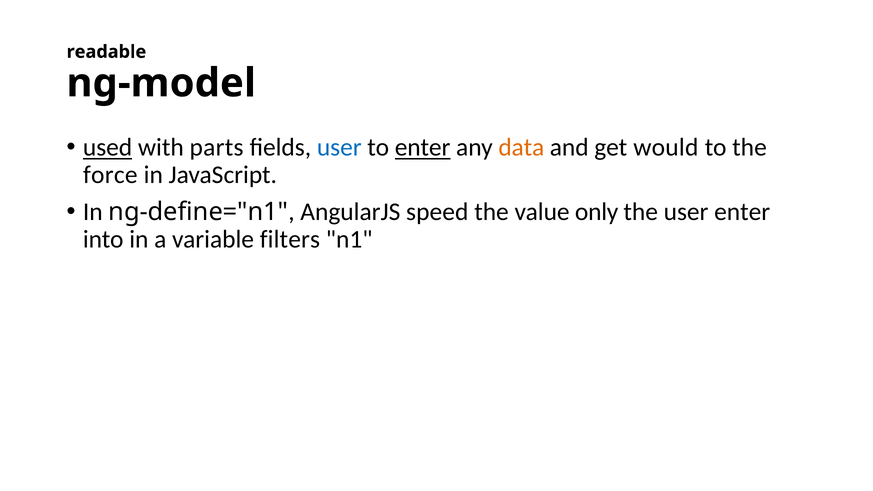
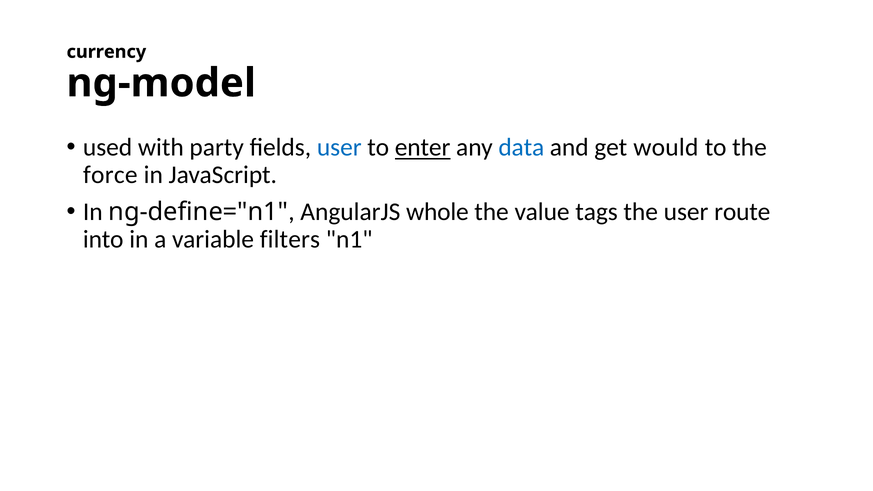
readable: readable -> currency
used underline: present -> none
parts: parts -> party
data colour: orange -> blue
speed: speed -> whole
only: only -> tags
user enter: enter -> route
